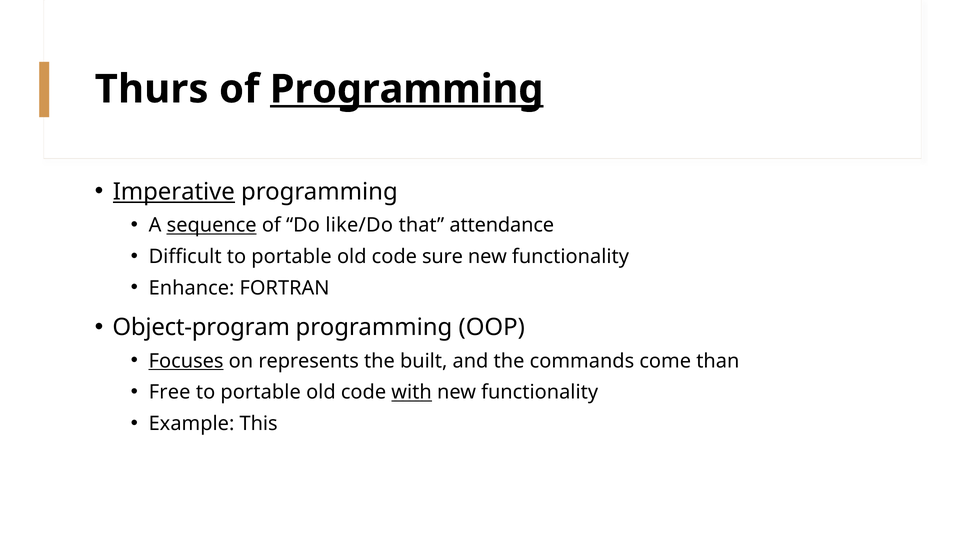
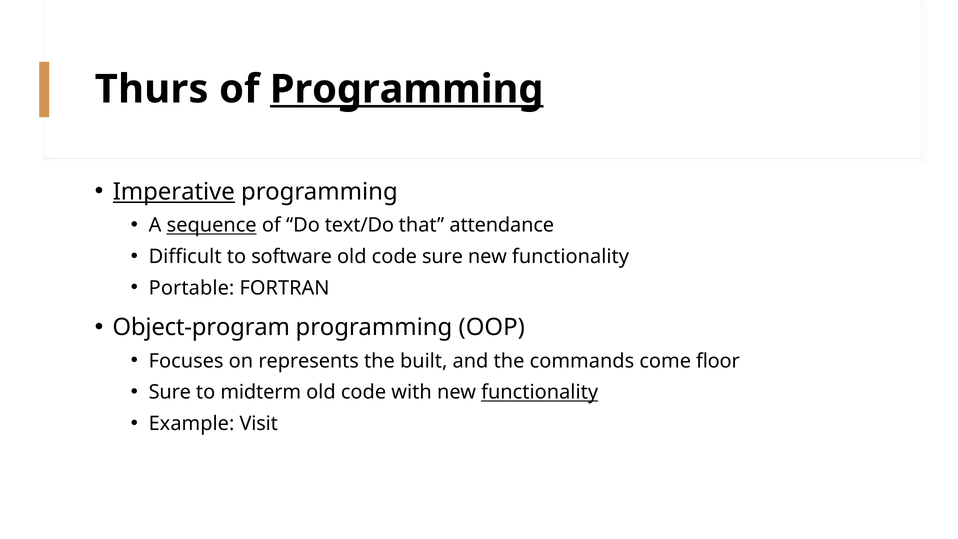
like/Do: like/Do -> text/Do
Difficult to portable: portable -> software
Enhance: Enhance -> Portable
Focuses underline: present -> none
than: than -> floor
Free at (170, 392): Free -> Sure
portable at (261, 392): portable -> midterm
with underline: present -> none
functionality at (540, 392) underline: none -> present
This: This -> Visit
